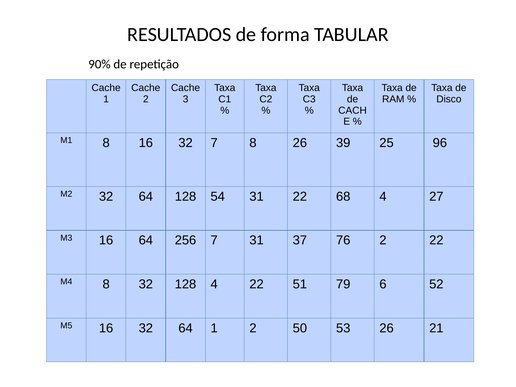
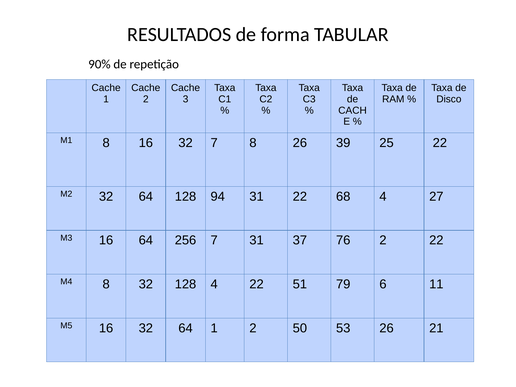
25 96: 96 -> 22
54: 54 -> 94
52: 52 -> 11
